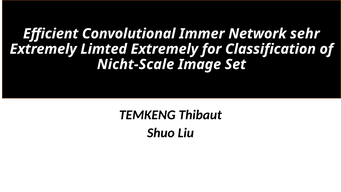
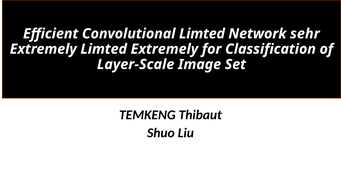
Convolutional Immer: Immer -> Limted
Nicht-Scale: Nicht-Scale -> Layer-Scale
